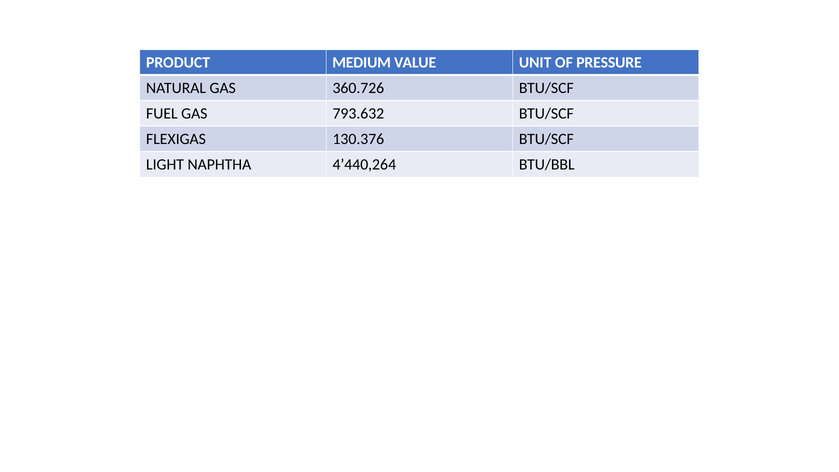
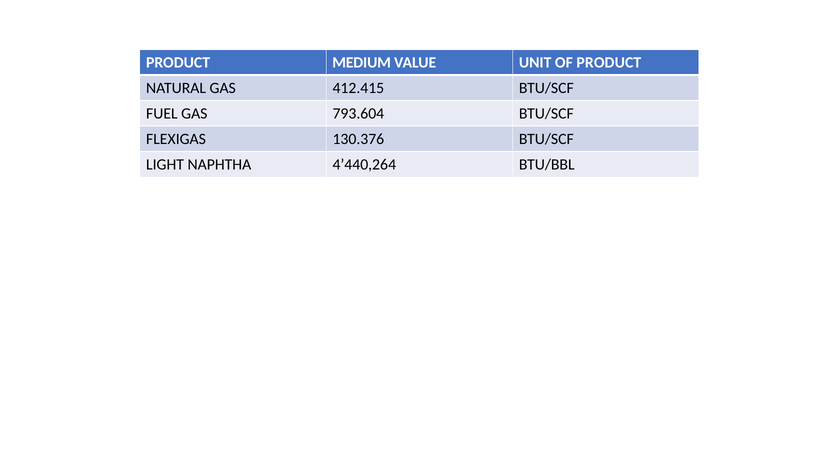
OF PRESSURE: PRESSURE -> PRODUCT
360.726: 360.726 -> 412.415
793.632: 793.632 -> 793.604
